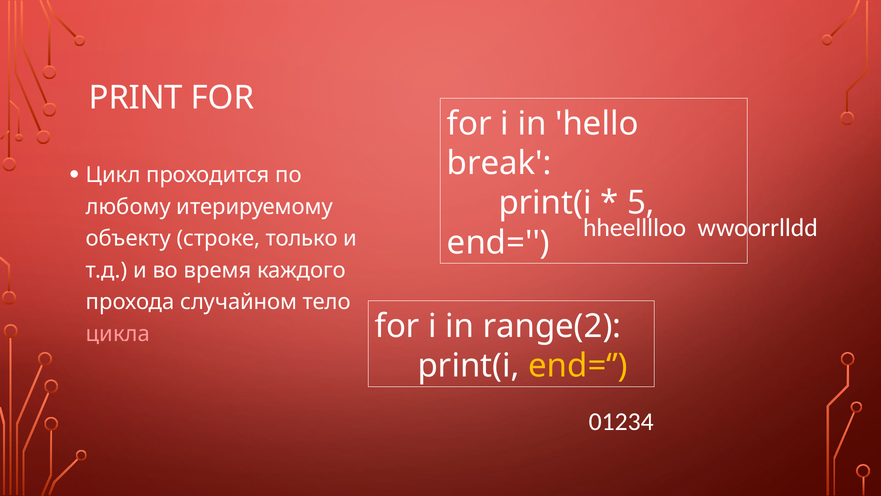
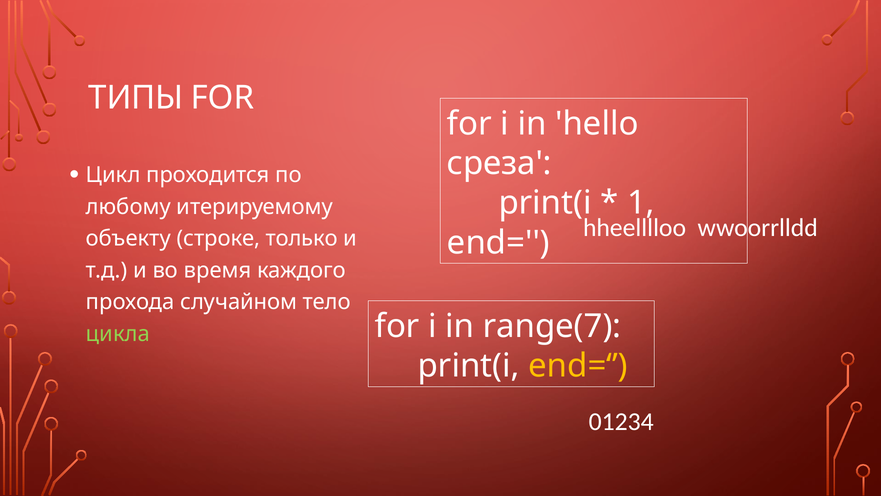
PRINT: PRINT -> ТИПЫ
break: break -> среза
5: 5 -> 1
range(2: range(2 -> range(7
цикла colour: pink -> light green
